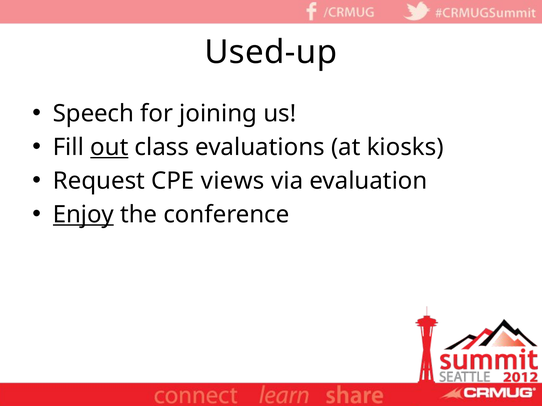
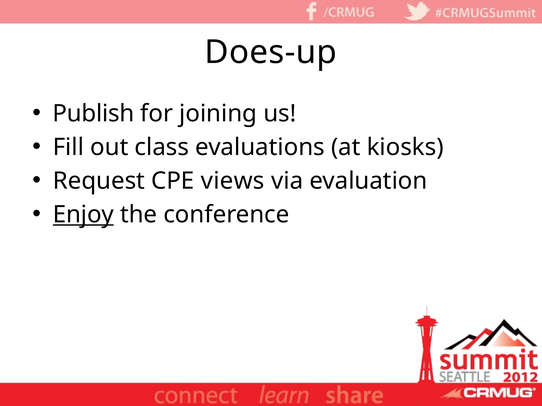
Used-up: Used-up -> Does-up
Speech: Speech -> Publish
out underline: present -> none
